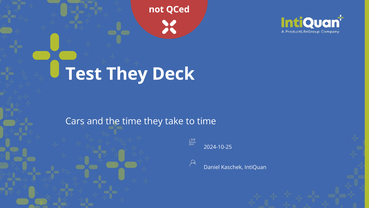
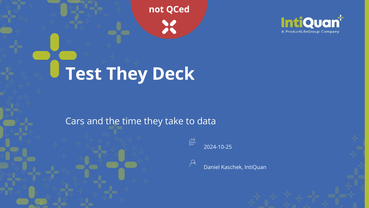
to time: time -> data
